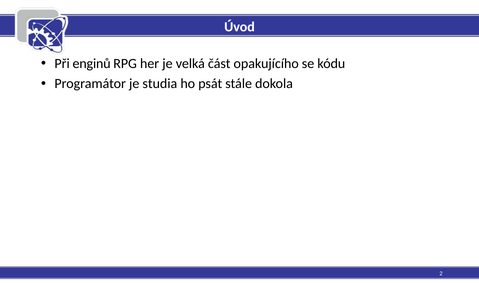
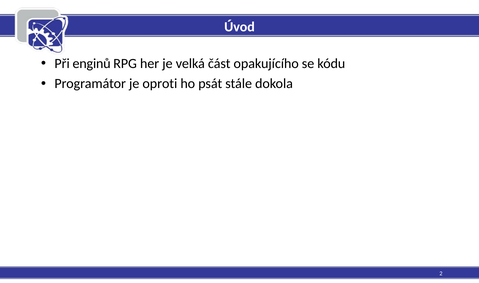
studia: studia -> oproti
